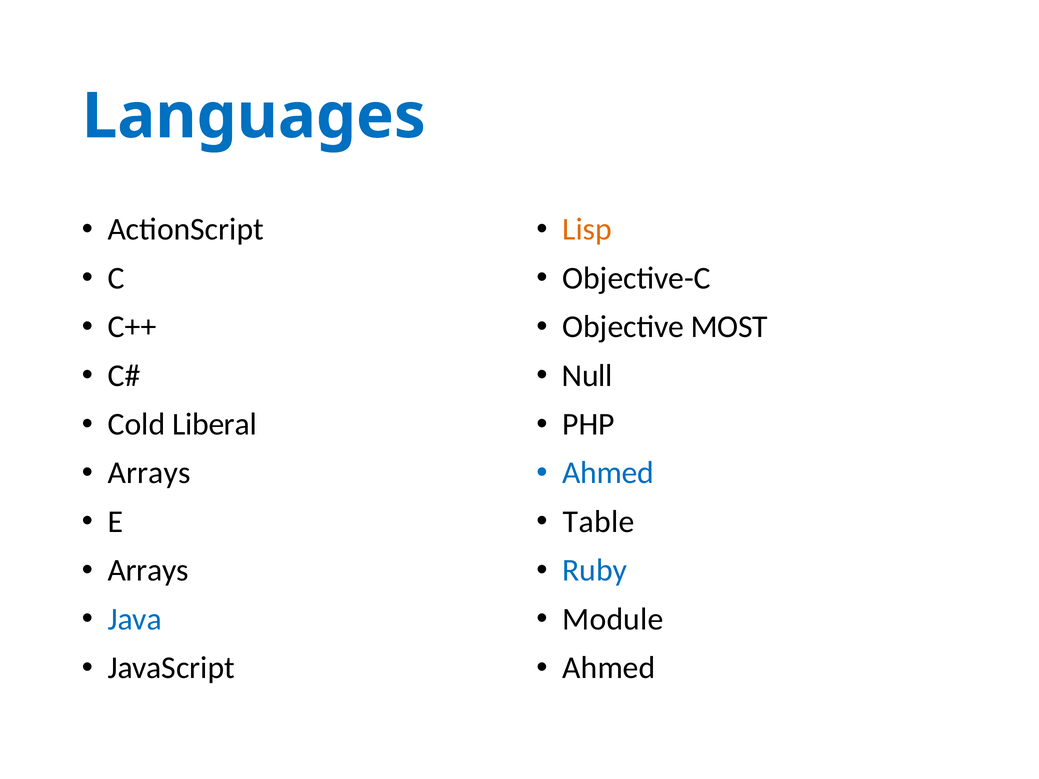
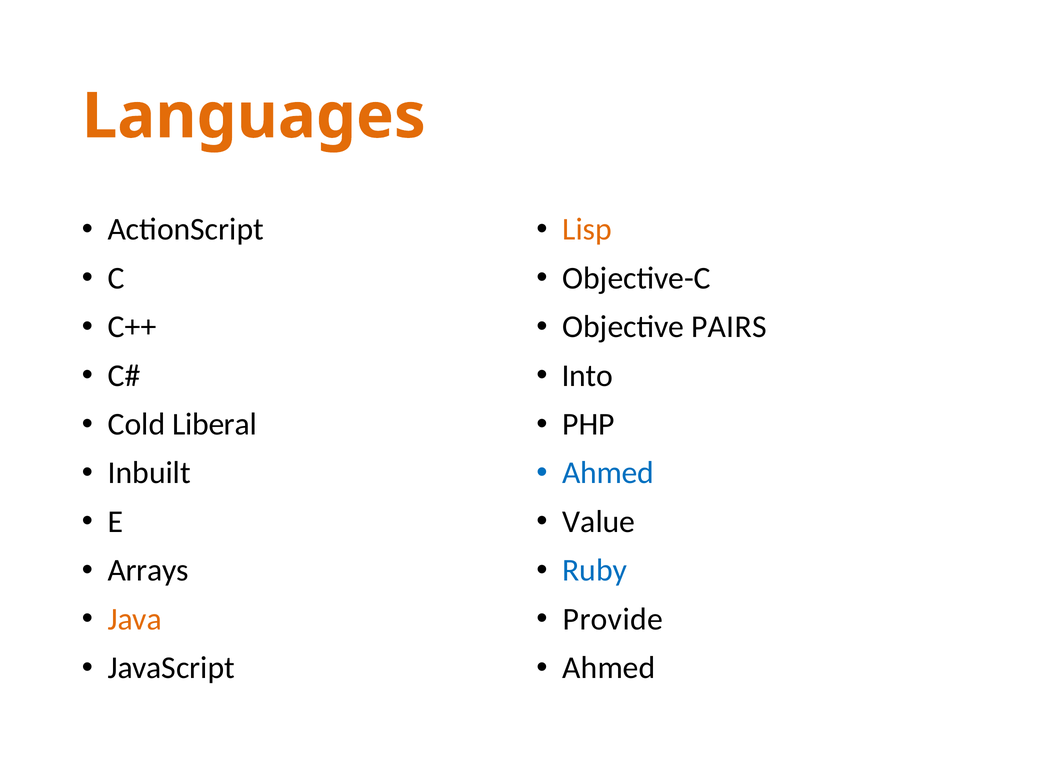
Languages colour: blue -> orange
MOST: MOST -> PAIRS
Null: Null -> Into
Arrays at (149, 473): Arrays -> Inbuilt
Table: Table -> Value
Java colour: blue -> orange
Module: Module -> Provide
